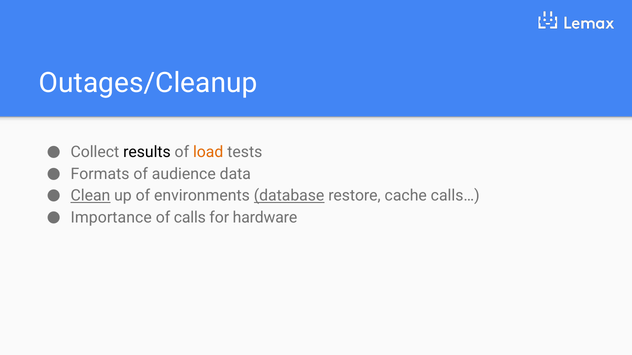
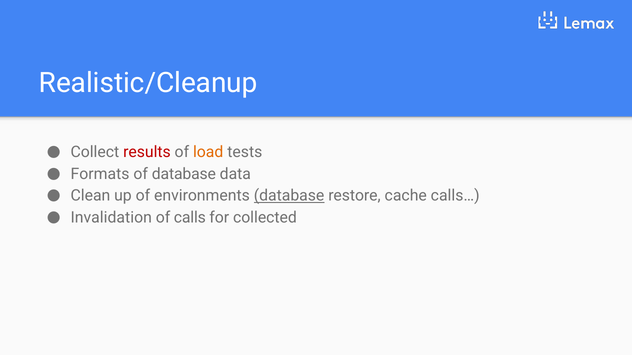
Outages/Cleanup: Outages/Cleanup -> Realistic/Cleanup
results colour: black -> red
of audience: audience -> database
Clean underline: present -> none
Importance: Importance -> Invalidation
hardware: hardware -> collected
